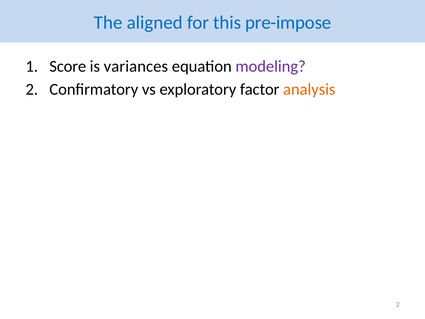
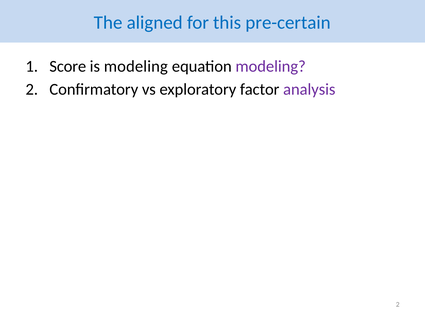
pre-impose: pre-impose -> pre-certain
is variances: variances -> modeling
analysis colour: orange -> purple
